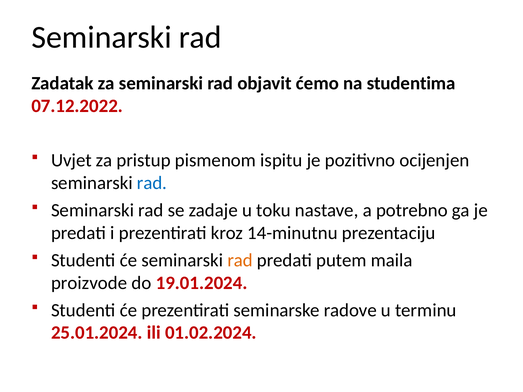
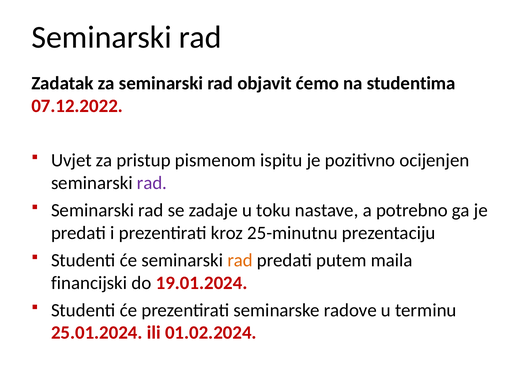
rad at (152, 183) colour: blue -> purple
14-minutnu: 14-minutnu -> 25-minutnu
proizvode: proizvode -> financijski
